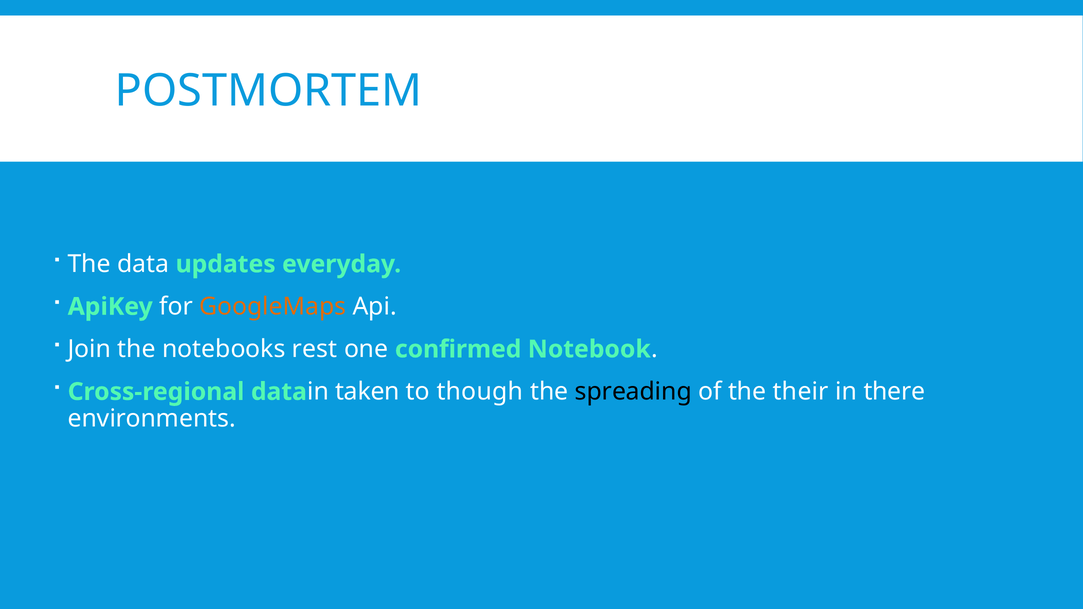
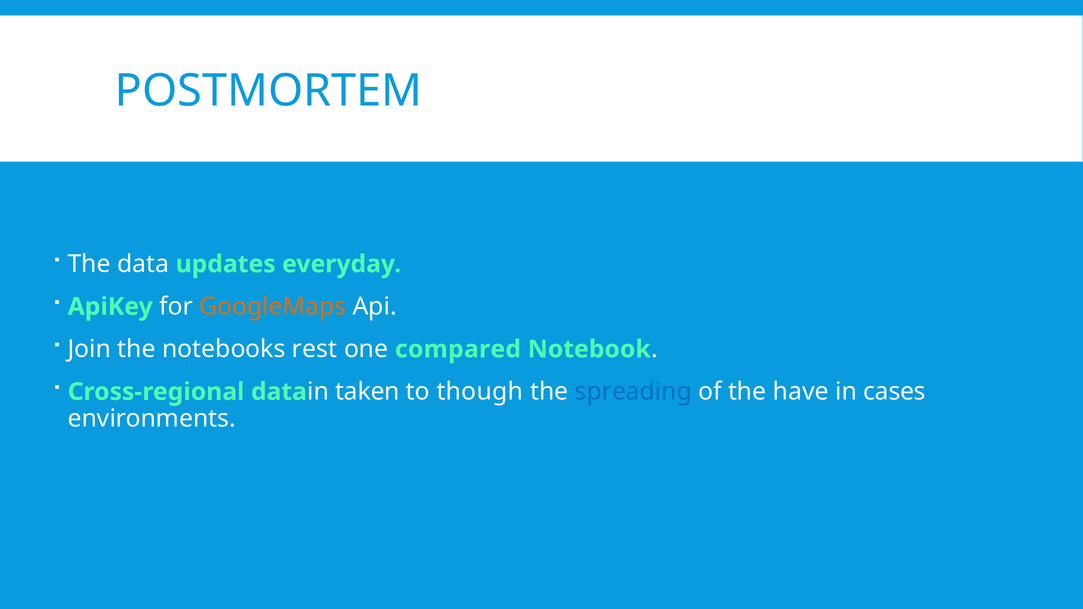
confirmed: confirmed -> compared
spreading colour: black -> blue
their: their -> have
there: there -> cases
